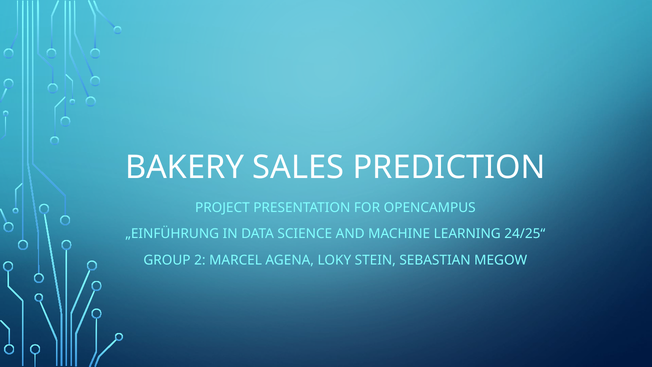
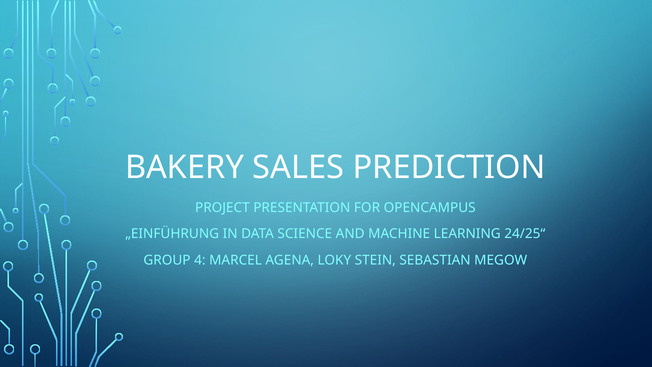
2: 2 -> 4
